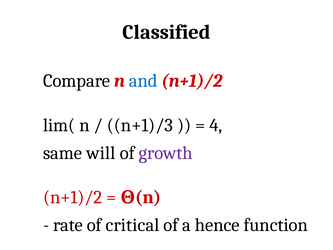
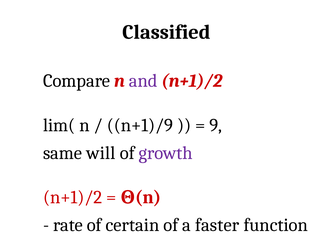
and colour: blue -> purple
n+1)/3: n+1)/3 -> n+1)/9
4: 4 -> 9
critical: critical -> certain
hence: hence -> faster
